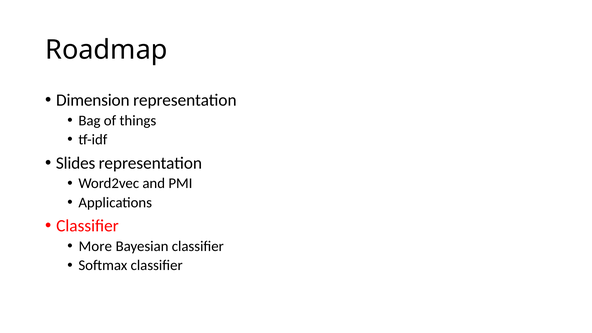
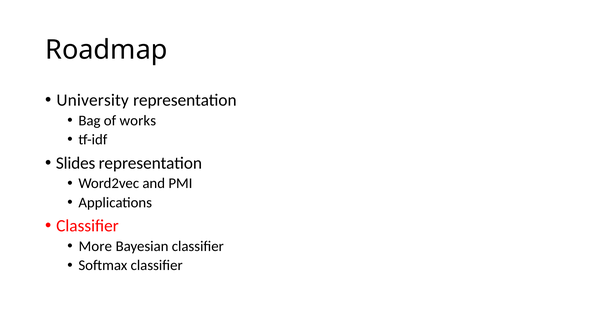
Dimension: Dimension -> University
things: things -> works
